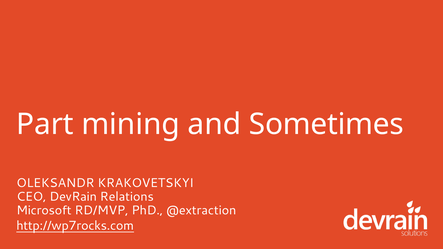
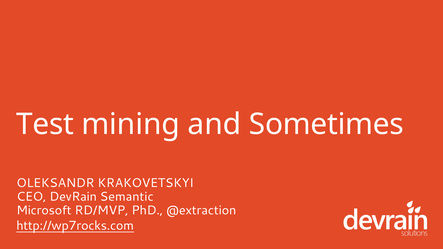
Part: Part -> Test
Relations: Relations -> Semantic
